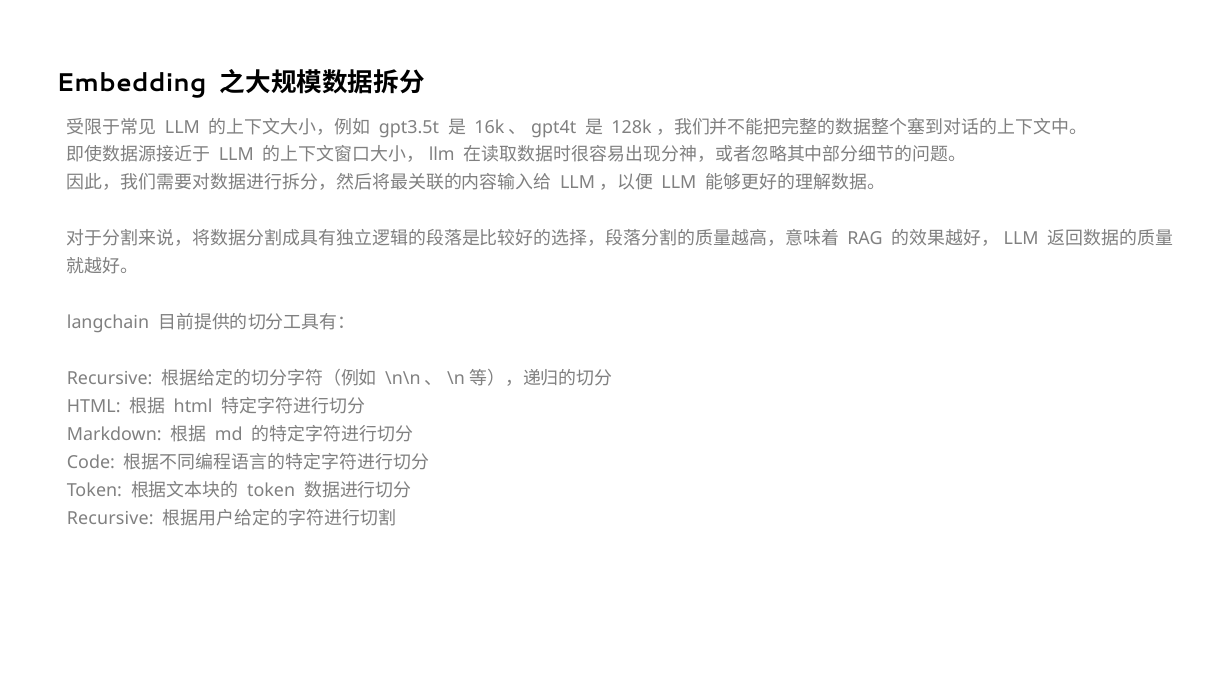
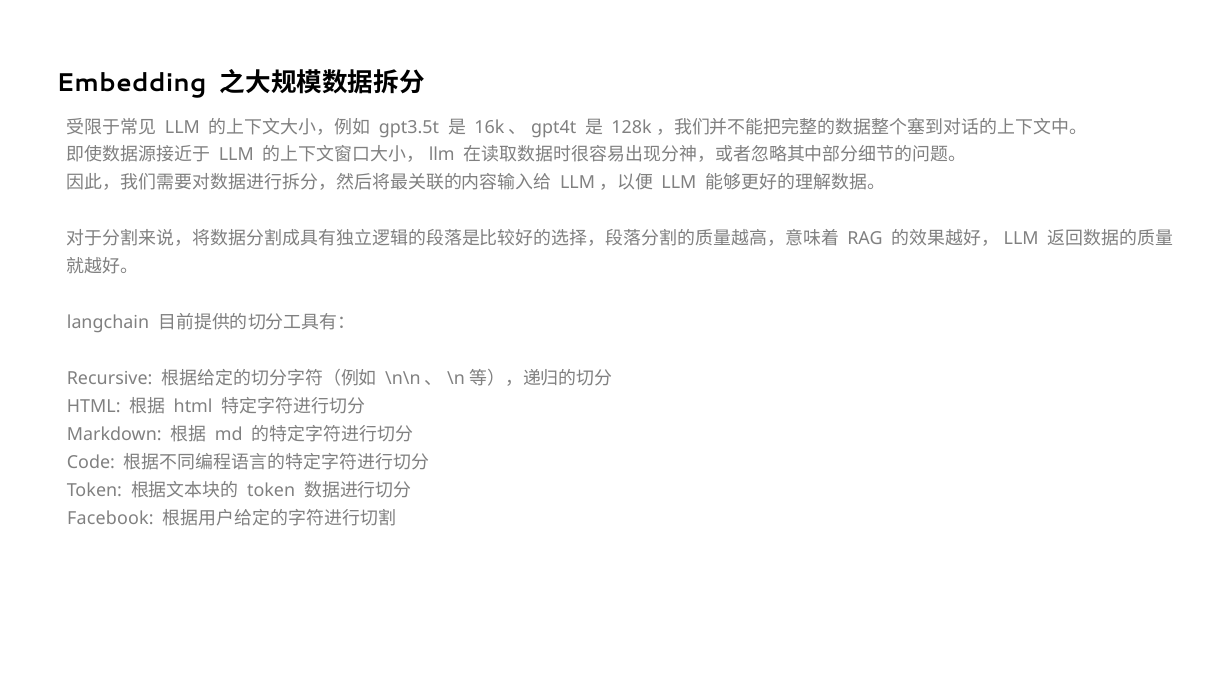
Recursive at (110, 518): Recursive -> Facebook
